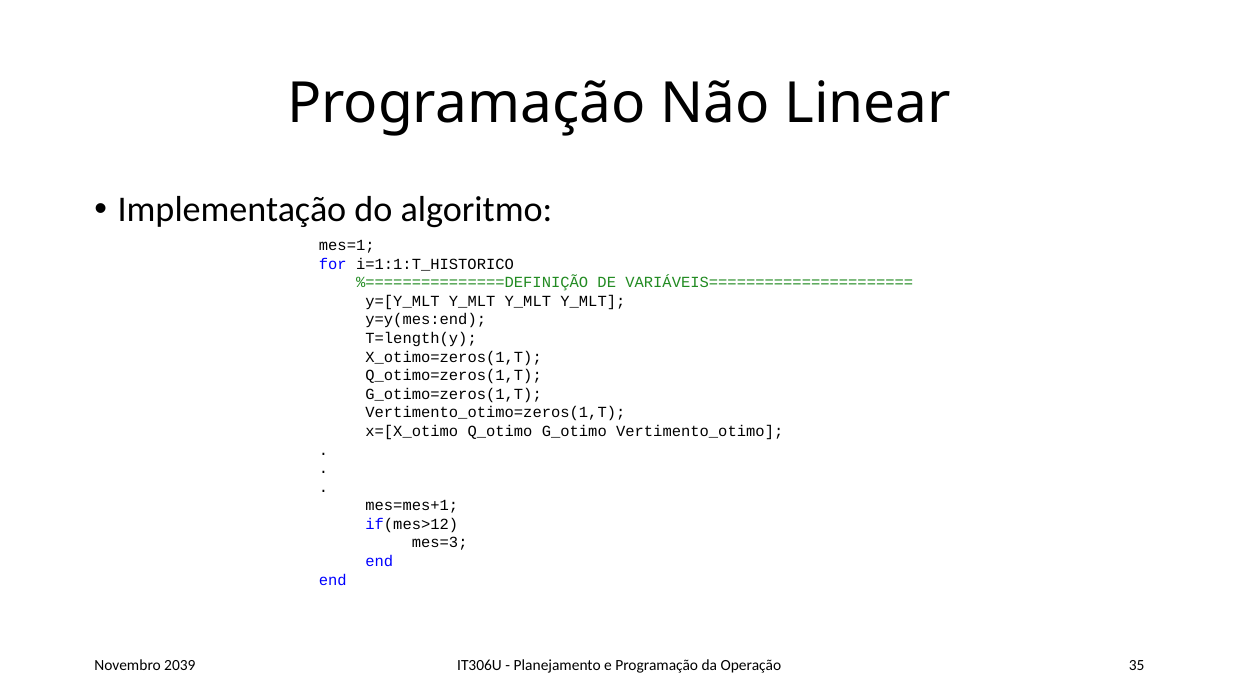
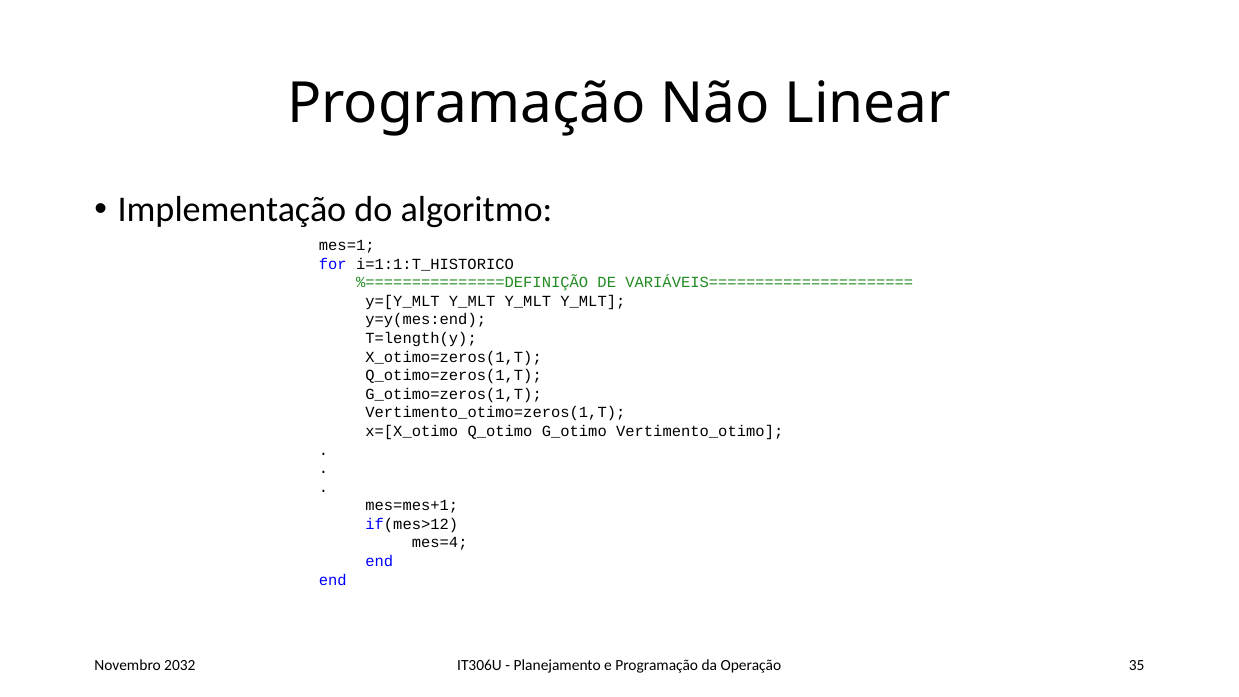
mes=3: mes=3 -> mes=4
2039: 2039 -> 2032
